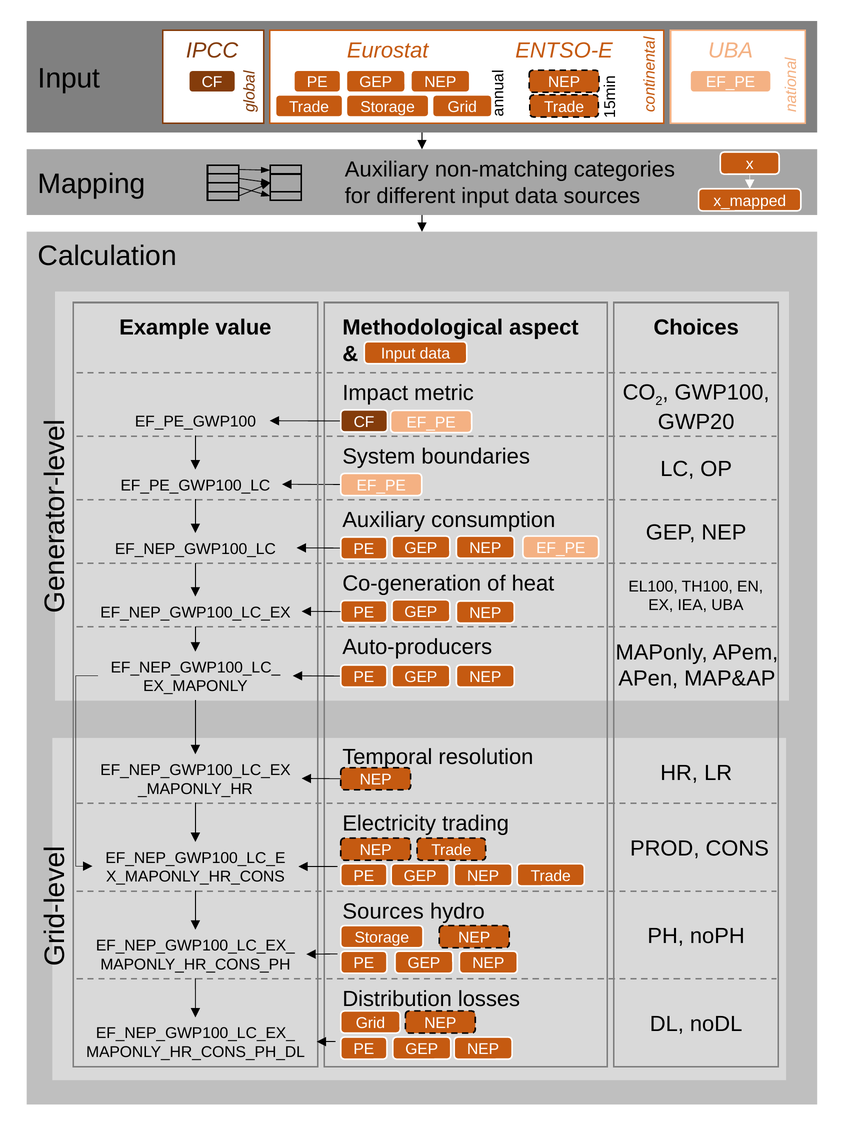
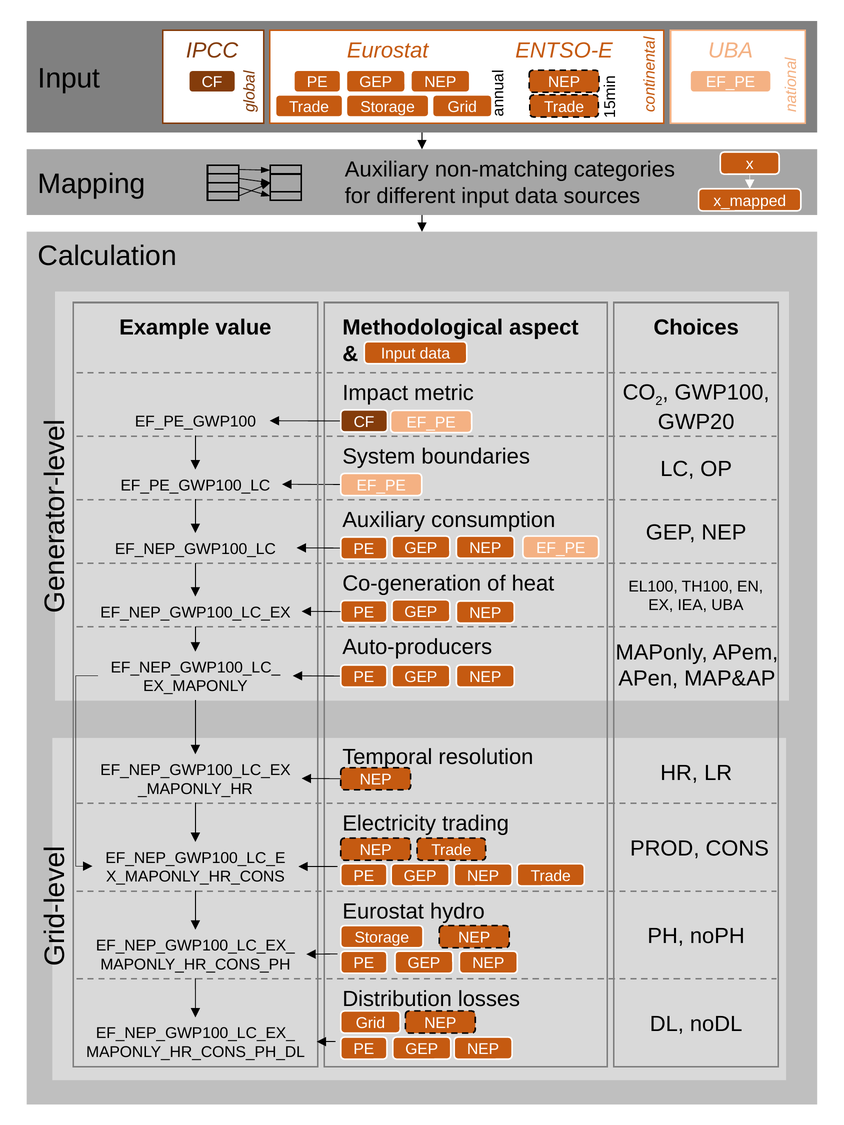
Sources at (383, 912): Sources -> Eurostat
